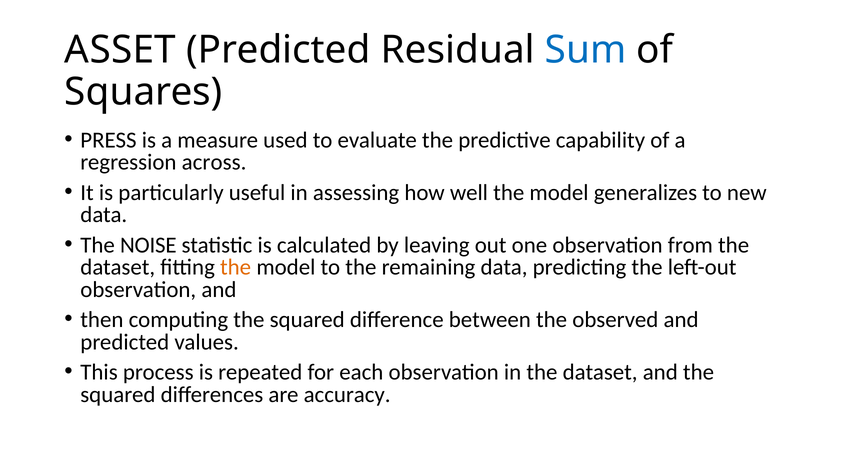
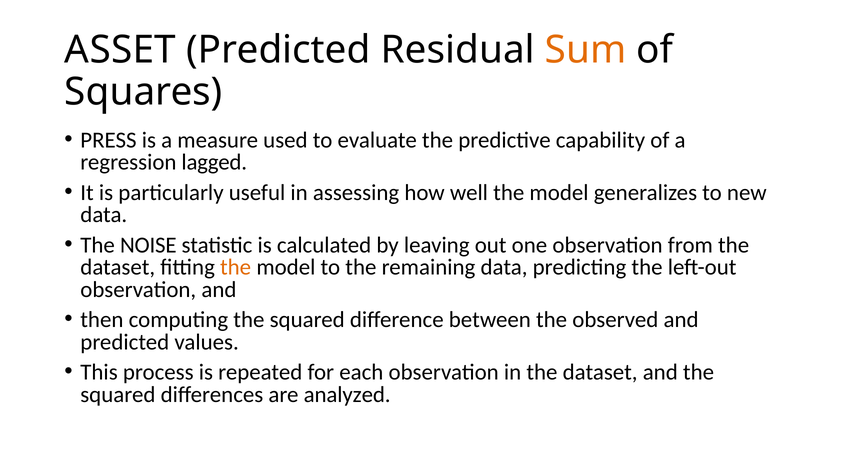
Sum colour: blue -> orange
across: across -> lagged
accuracy: accuracy -> analyzed
